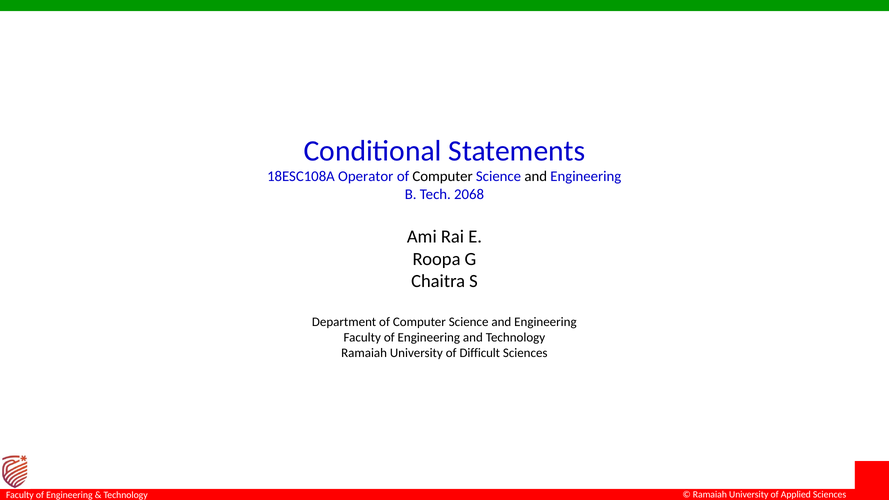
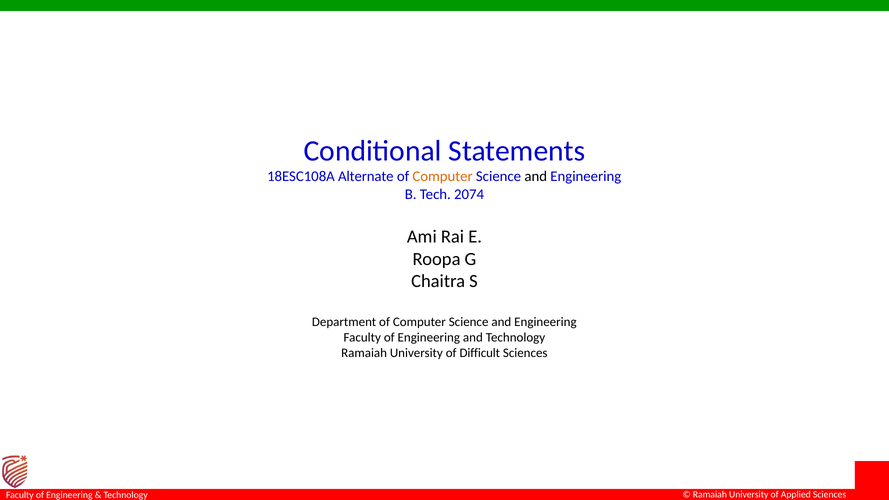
Operator: Operator -> Alternate
Computer at (443, 177) colour: black -> orange
2068: 2068 -> 2074
